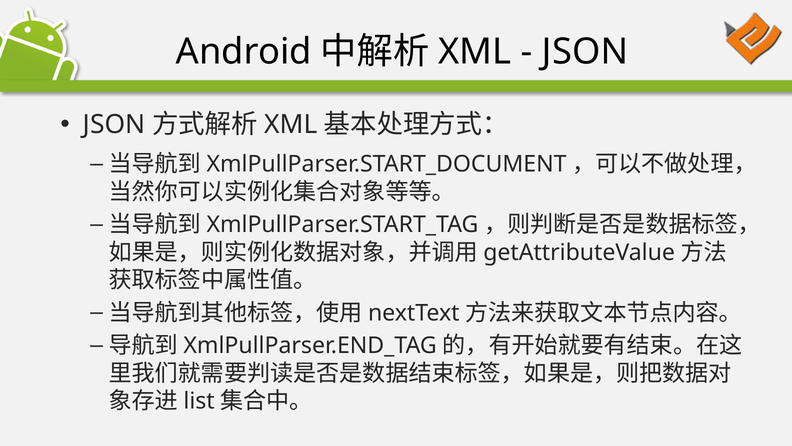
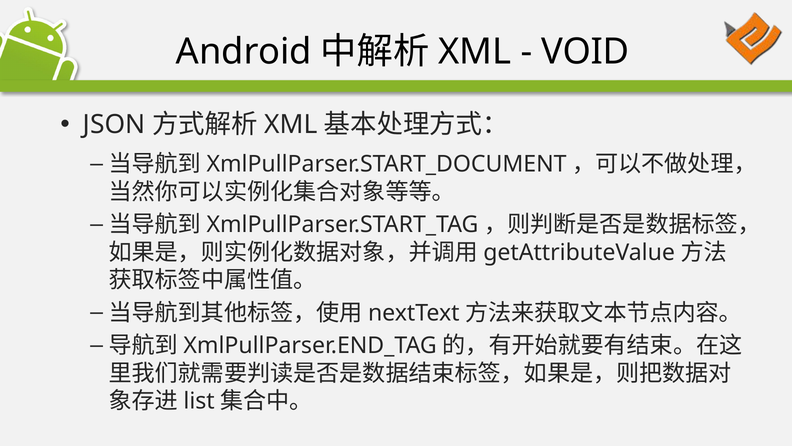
JSON at (585, 51): JSON -> VOID
